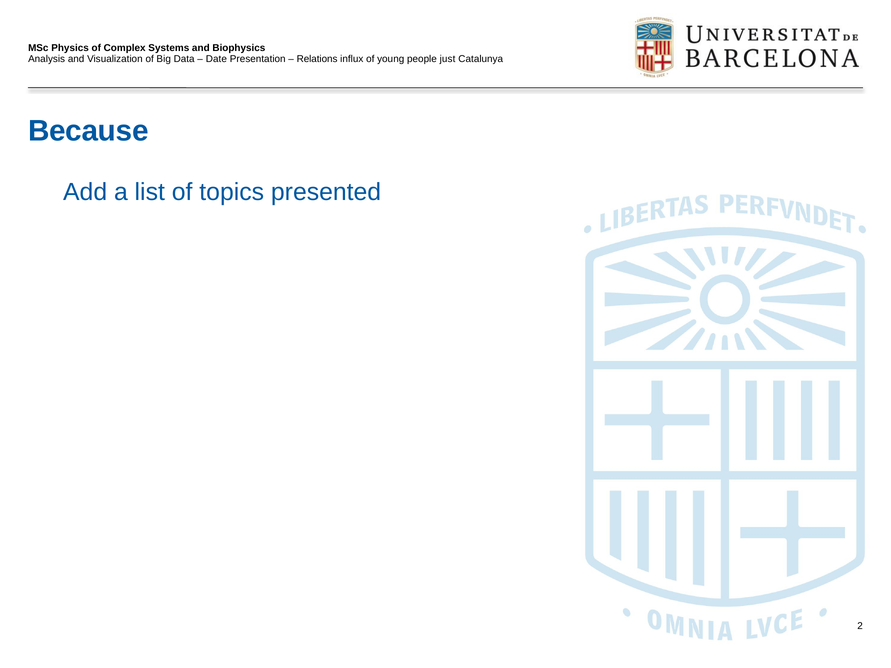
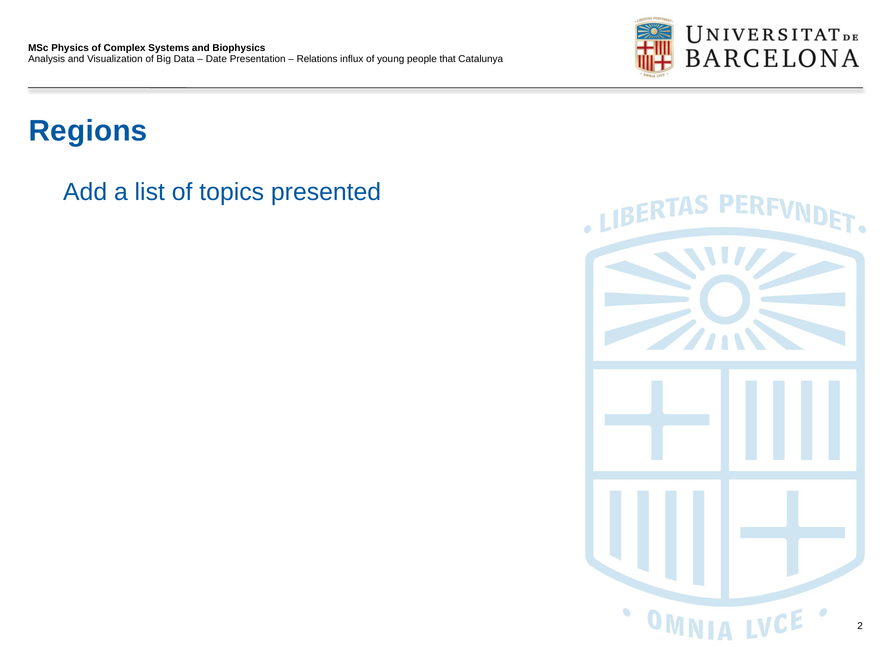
just: just -> that
Because: Because -> Regions
